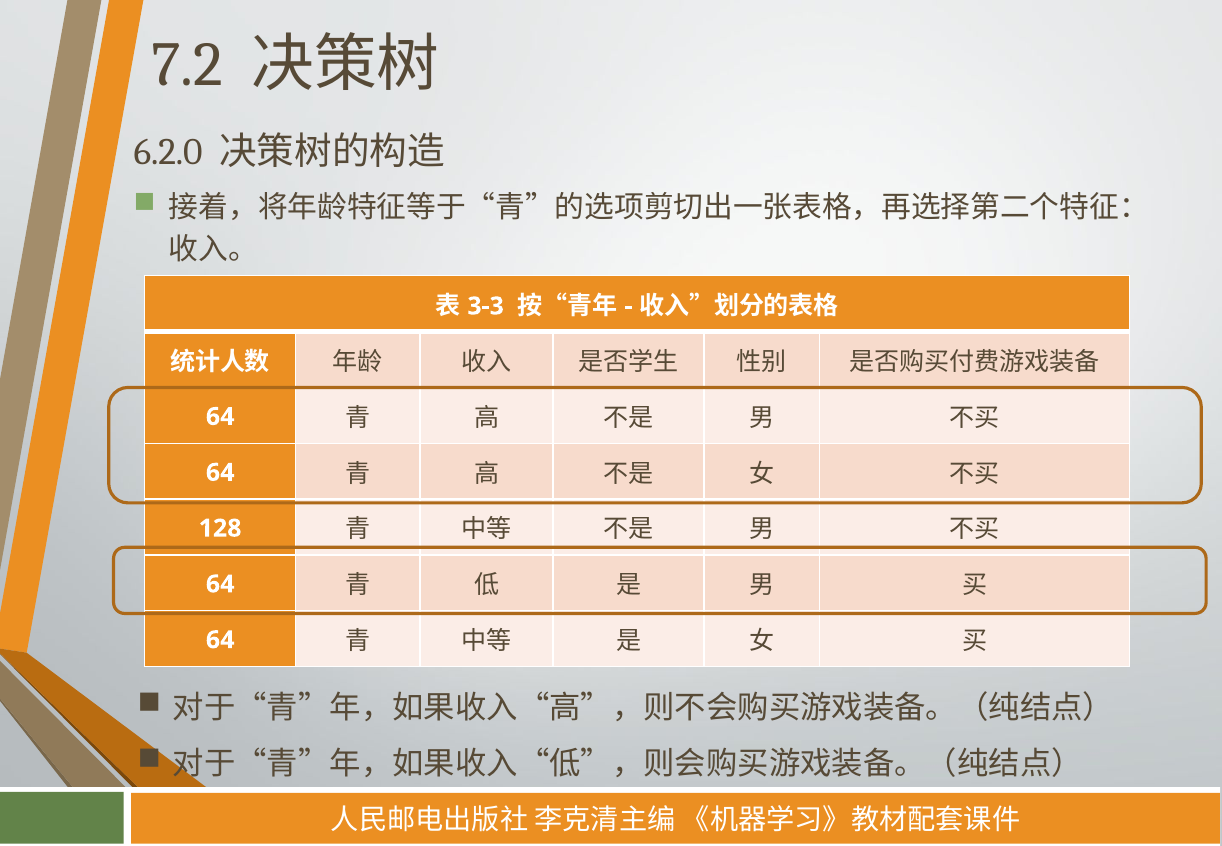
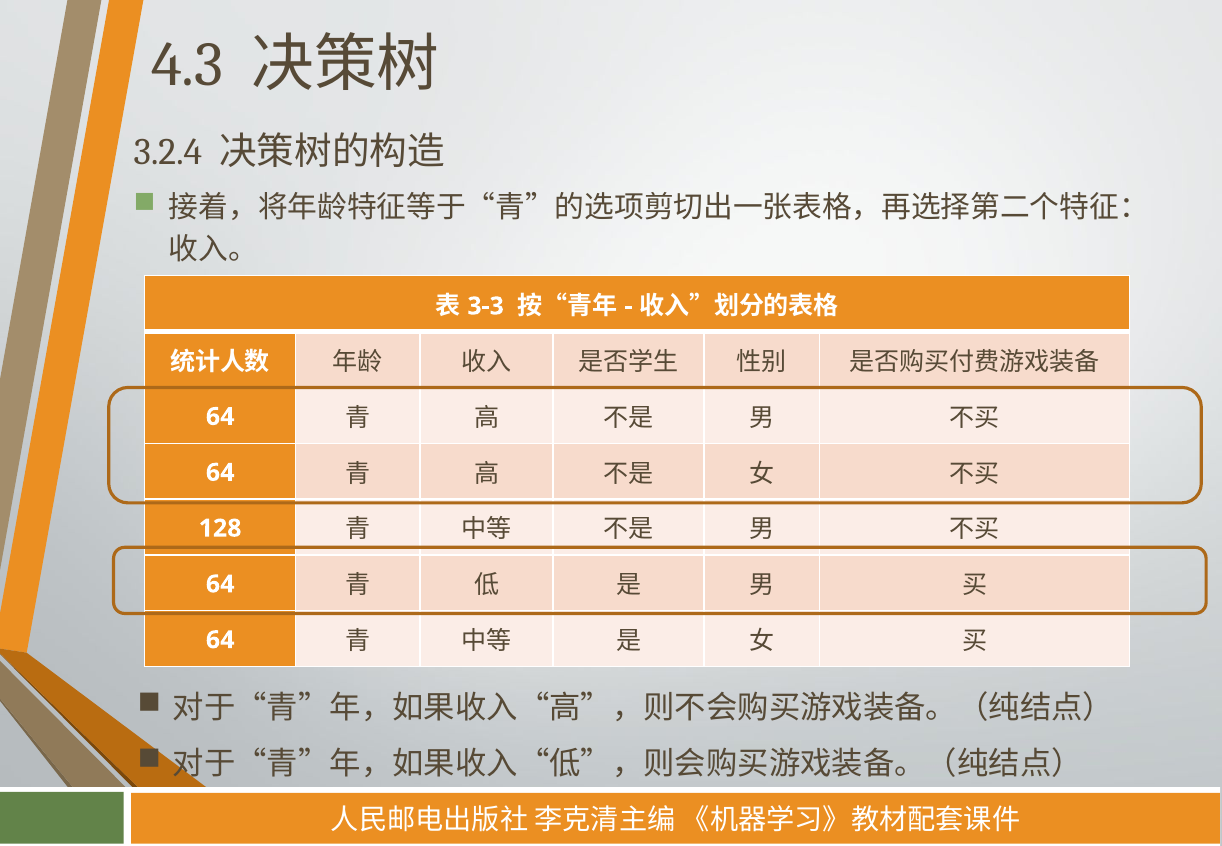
7.2: 7.2 -> 4.3
6.2.0: 6.2.0 -> 3.2.4
